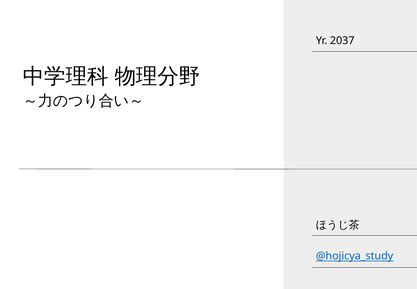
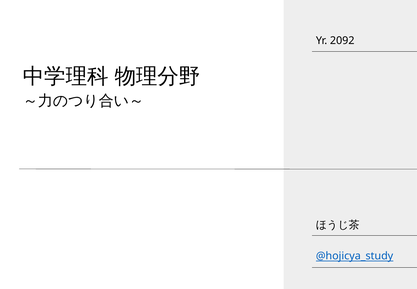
2037: 2037 -> 2092
